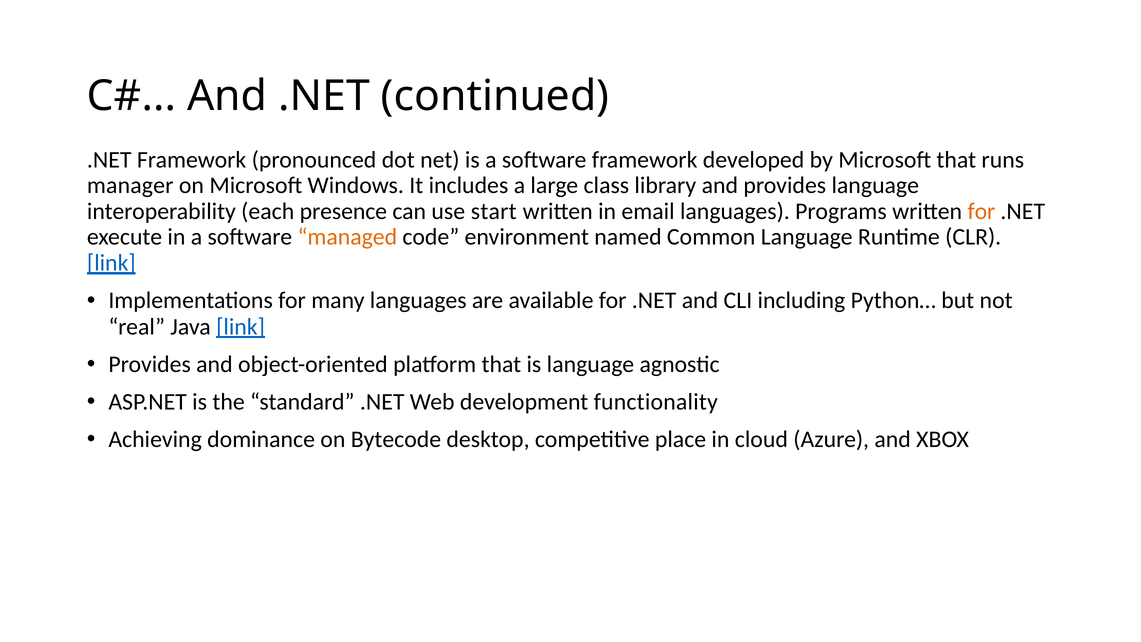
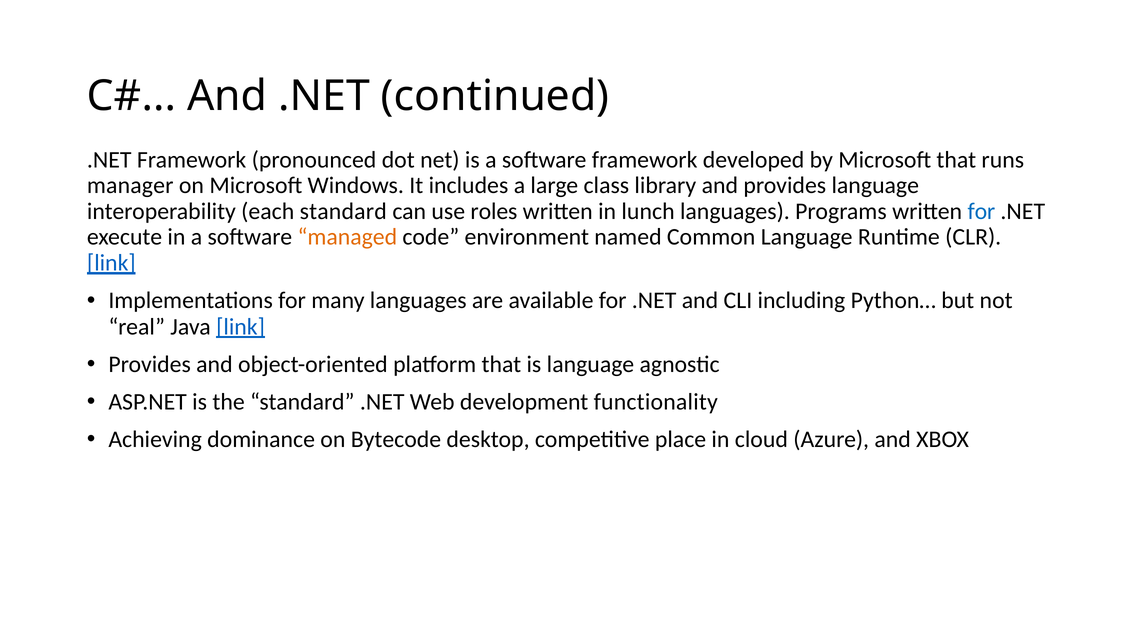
each presence: presence -> standard
start: start -> roles
email: email -> lunch
for at (981, 211) colour: orange -> blue
